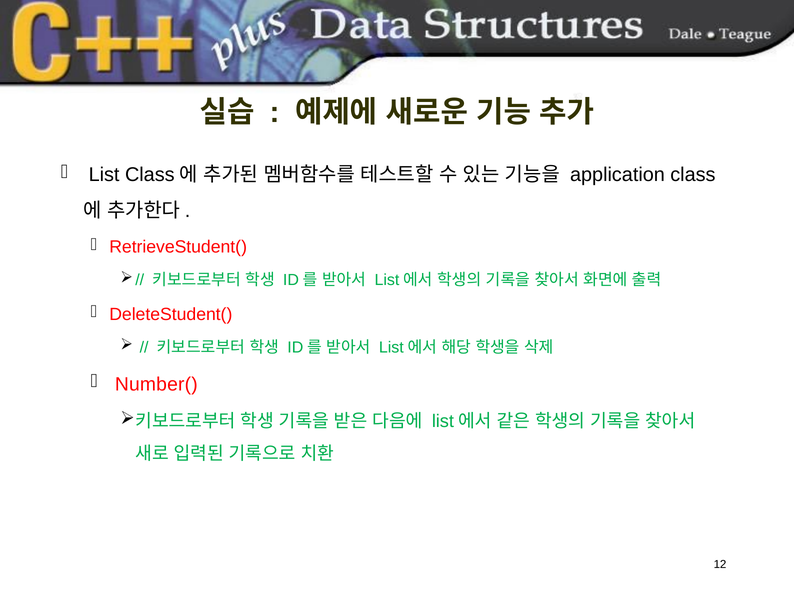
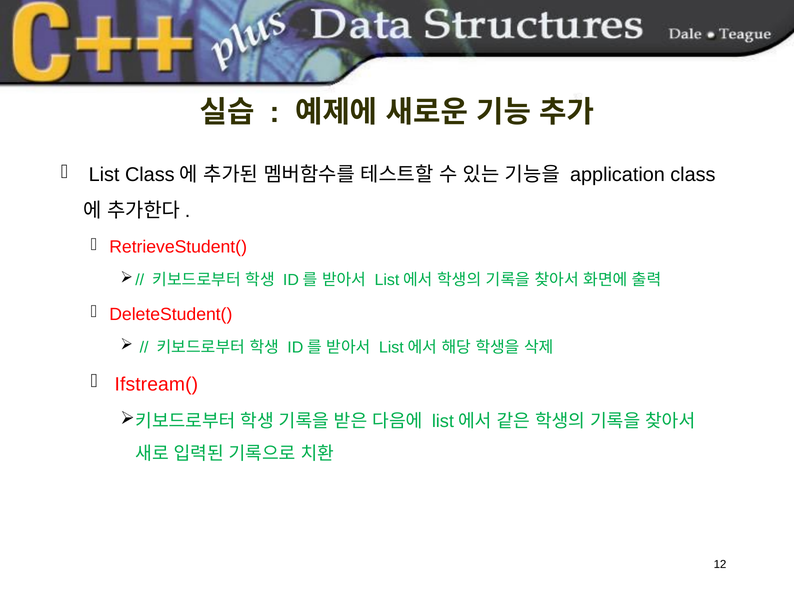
Number(: Number( -> Ifstream(
